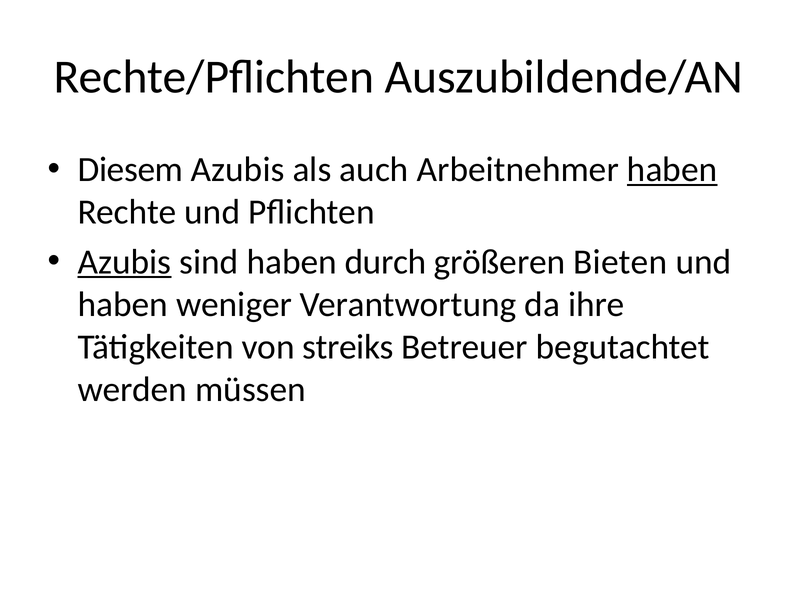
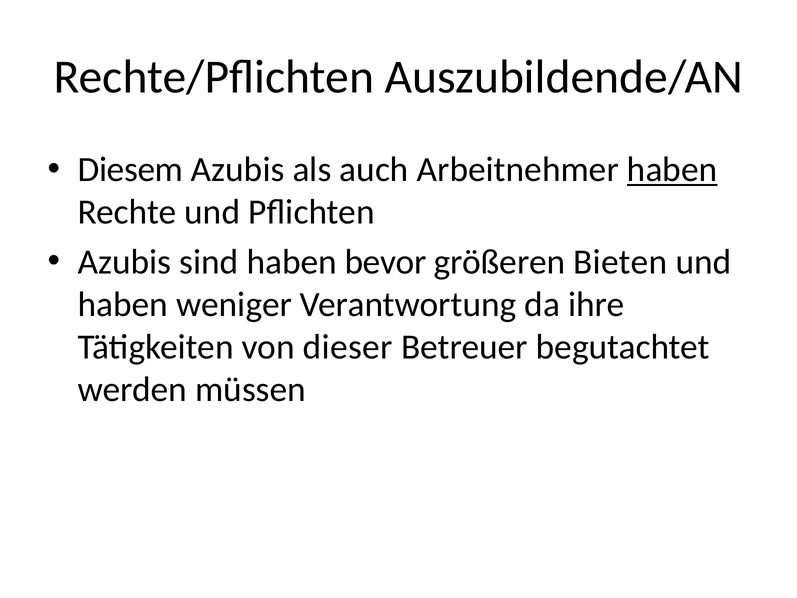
Azubis at (125, 262) underline: present -> none
durch: durch -> bevor
streiks: streiks -> dieser
